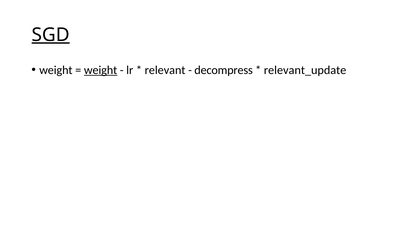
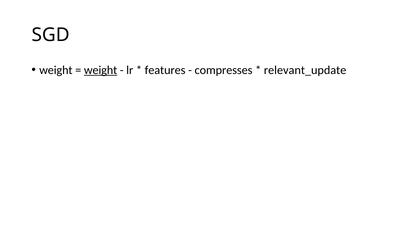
SGD underline: present -> none
relevant: relevant -> features
decompress: decompress -> compresses
